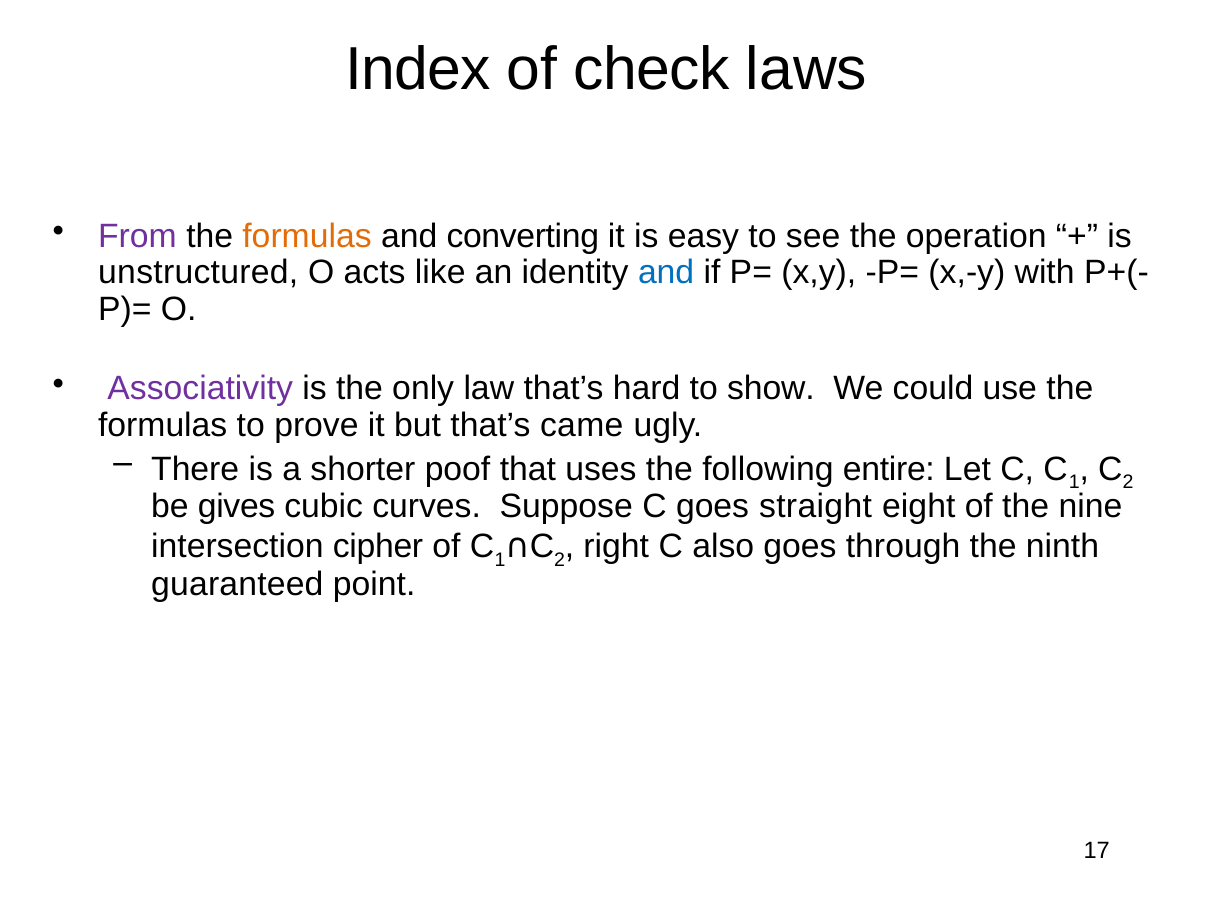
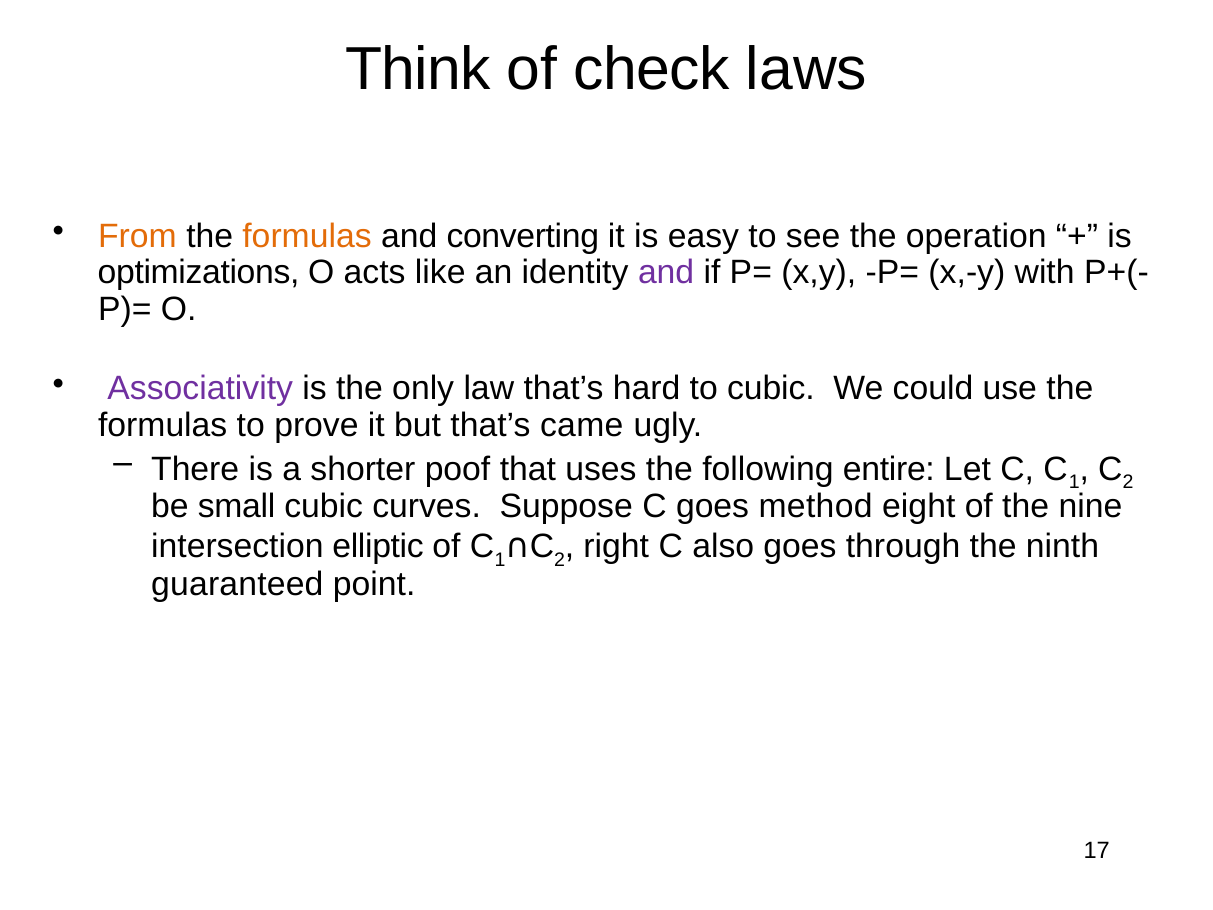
Index: Index -> Think
From colour: purple -> orange
unstructured: unstructured -> optimizations
and at (666, 273) colour: blue -> purple
to show: show -> cubic
gives: gives -> small
straight: straight -> method
cipher: cipher -> elliptic
